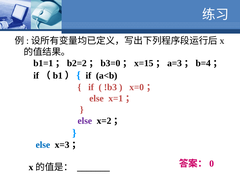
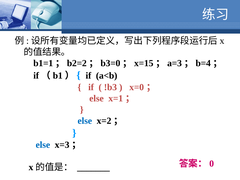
else at (85, 121) colour: purple -> blue
